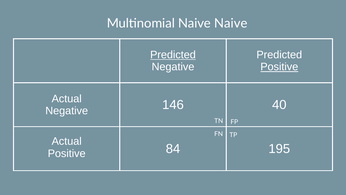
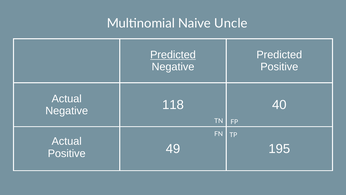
Naive Naive: Naive -> Uncle
Positive at (279, 67) underline: present -> none
146: 146 -> 118
84: 84 -> 49
